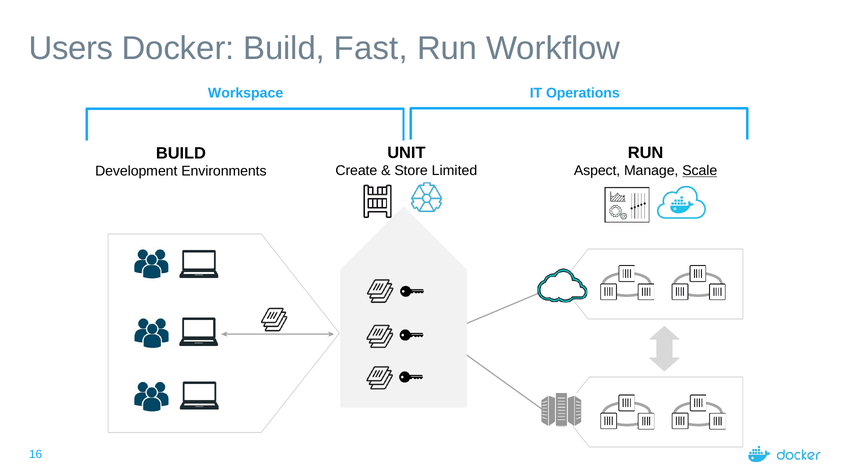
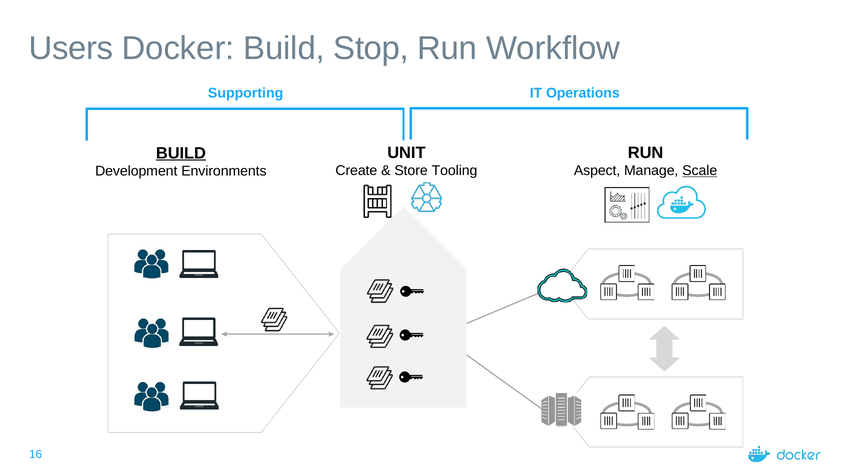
Fast: Fast -> Stop
Workspace: Workspace -> Supporting
BUILD at (181, 153) underline: none -> present
Limited: Limited -> Tooling
